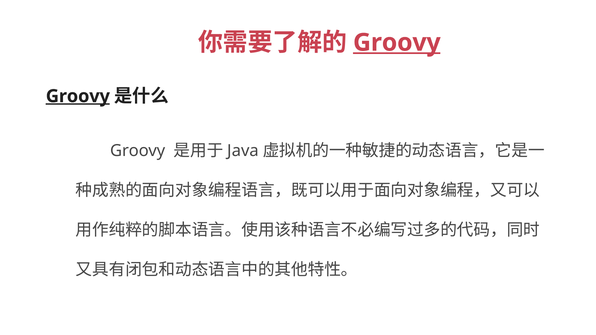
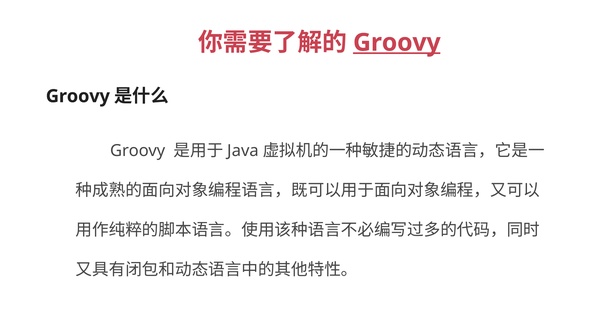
Groovy at (78, 96) underline: present -> none
